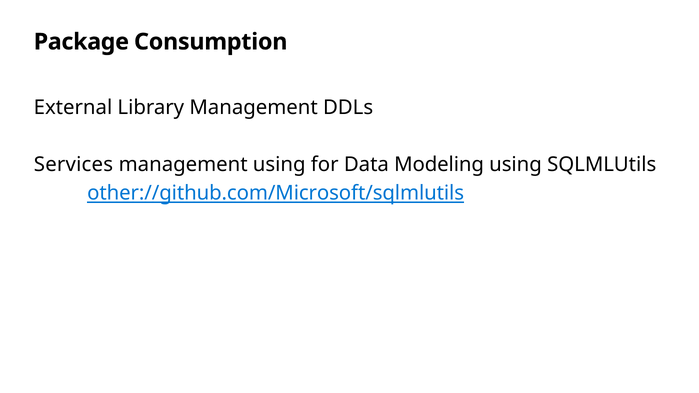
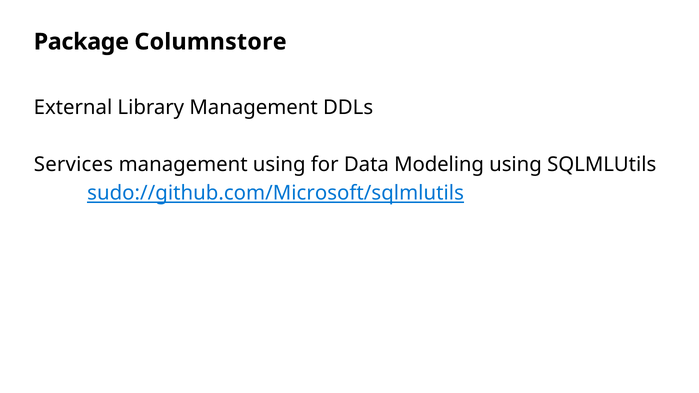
Consumption: Consumption -> Columnstore
other://github.com/Microsoft/sqlmlutils: other://github.com/Microsoft/sqlmlutils -> sudo://github.com/Microsoft/sqlmlutils
